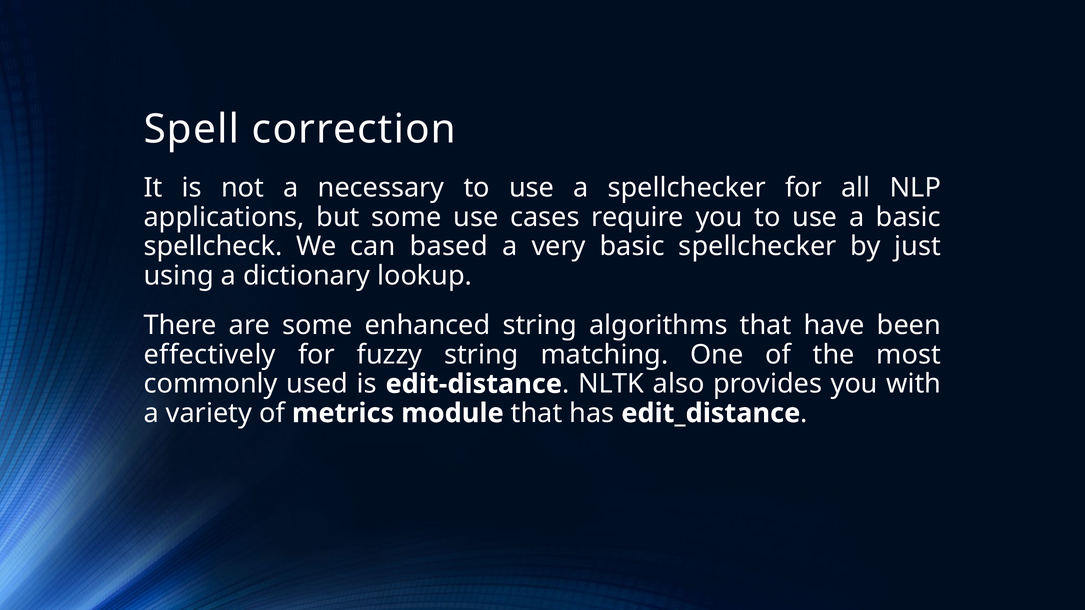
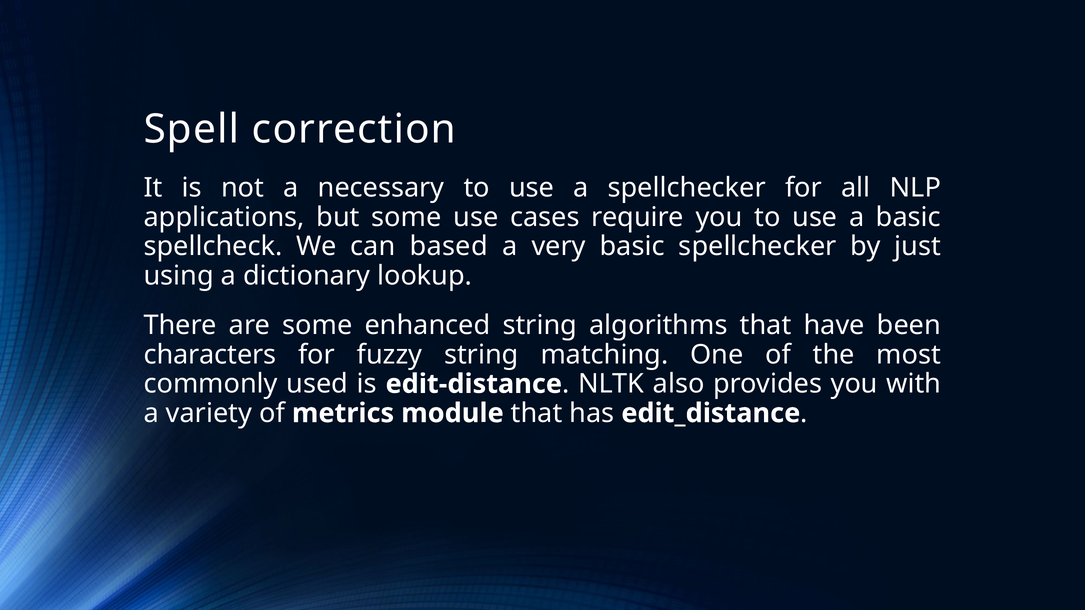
effectively: effectively -> characters
